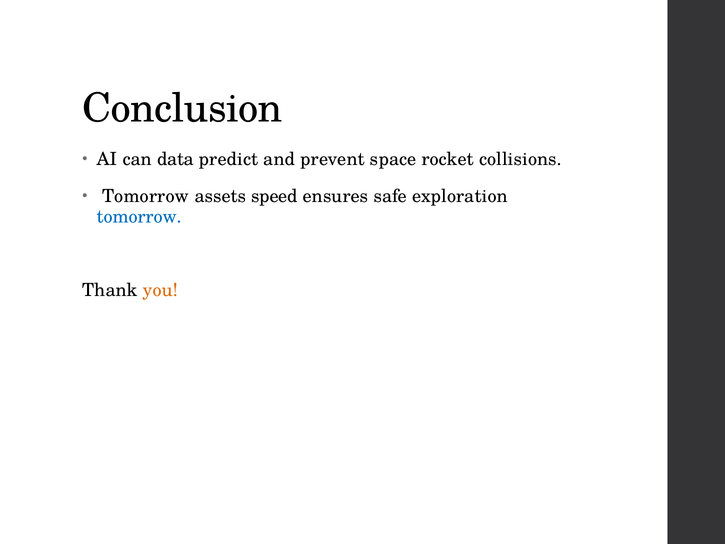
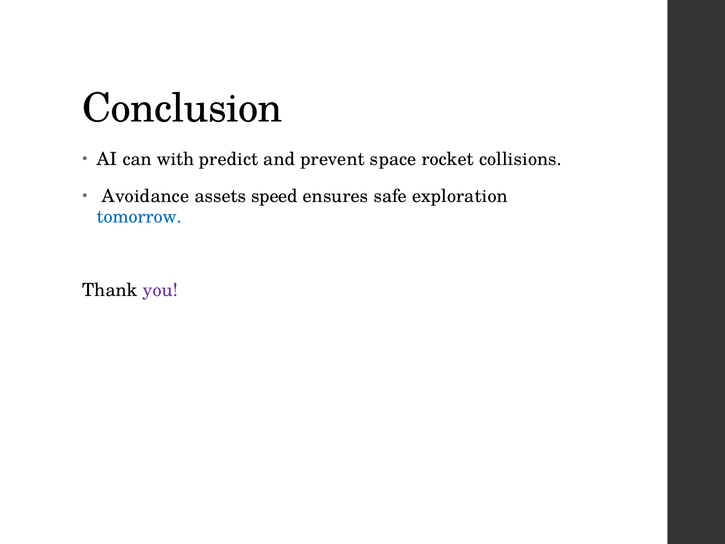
data: data -> with
Tomorrow at (146, 196): Tomorrow -> Avoidance
you colour: orange -> purple
